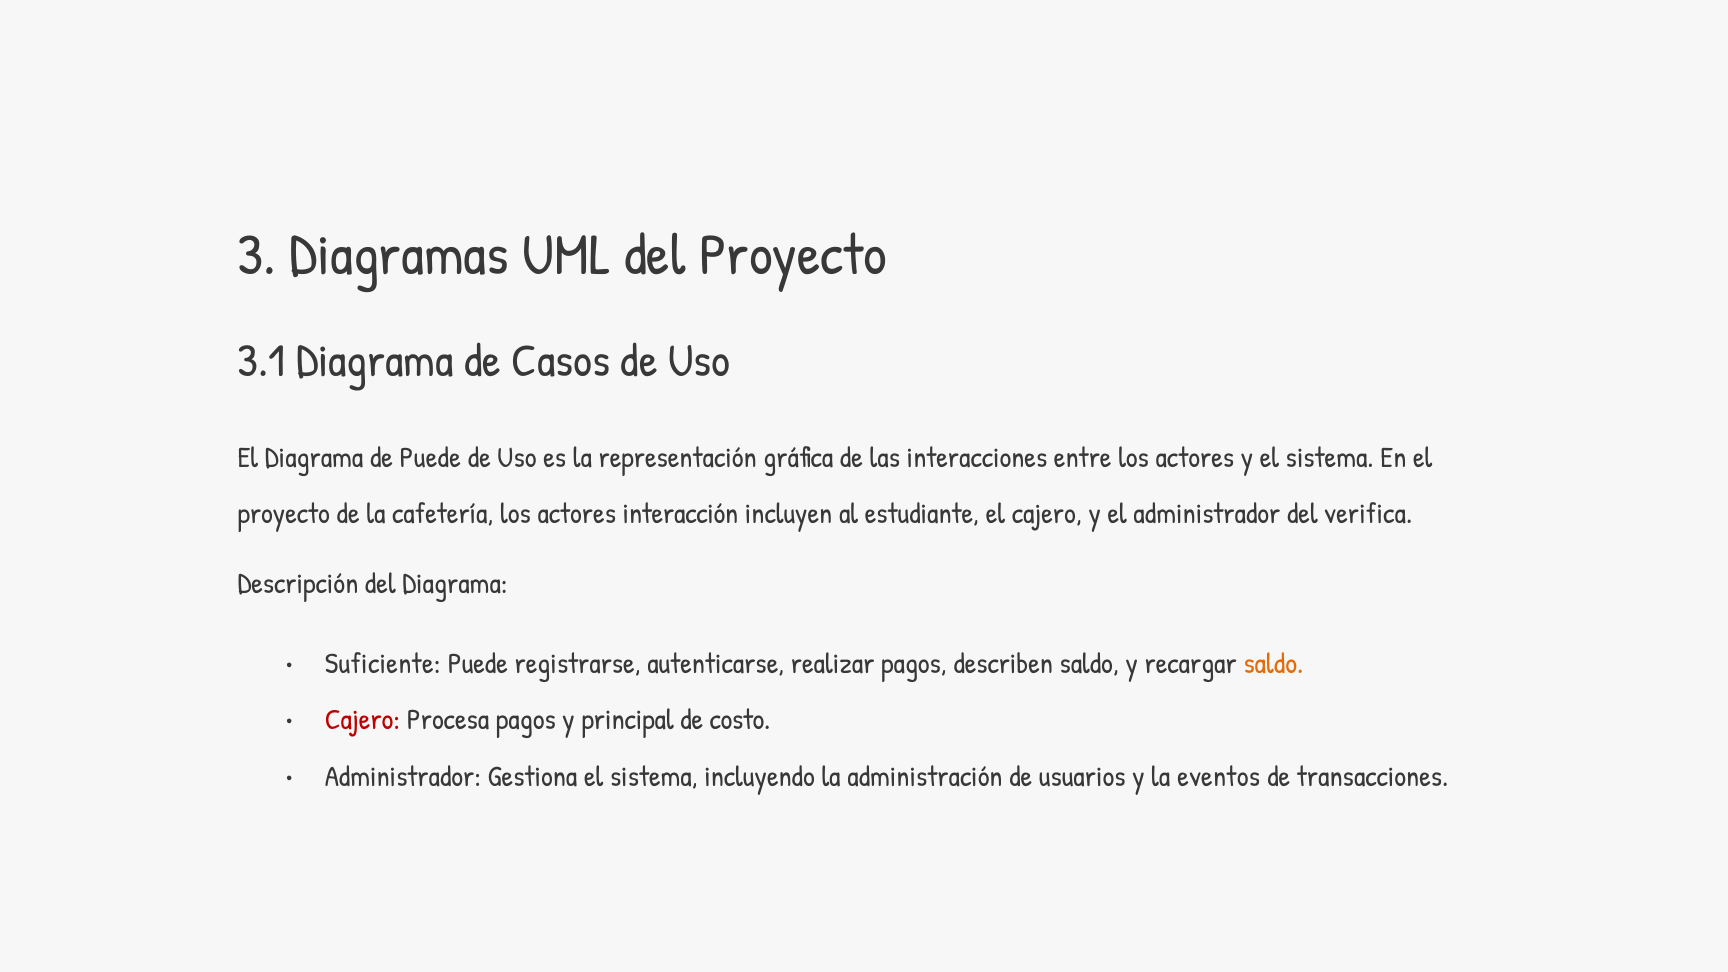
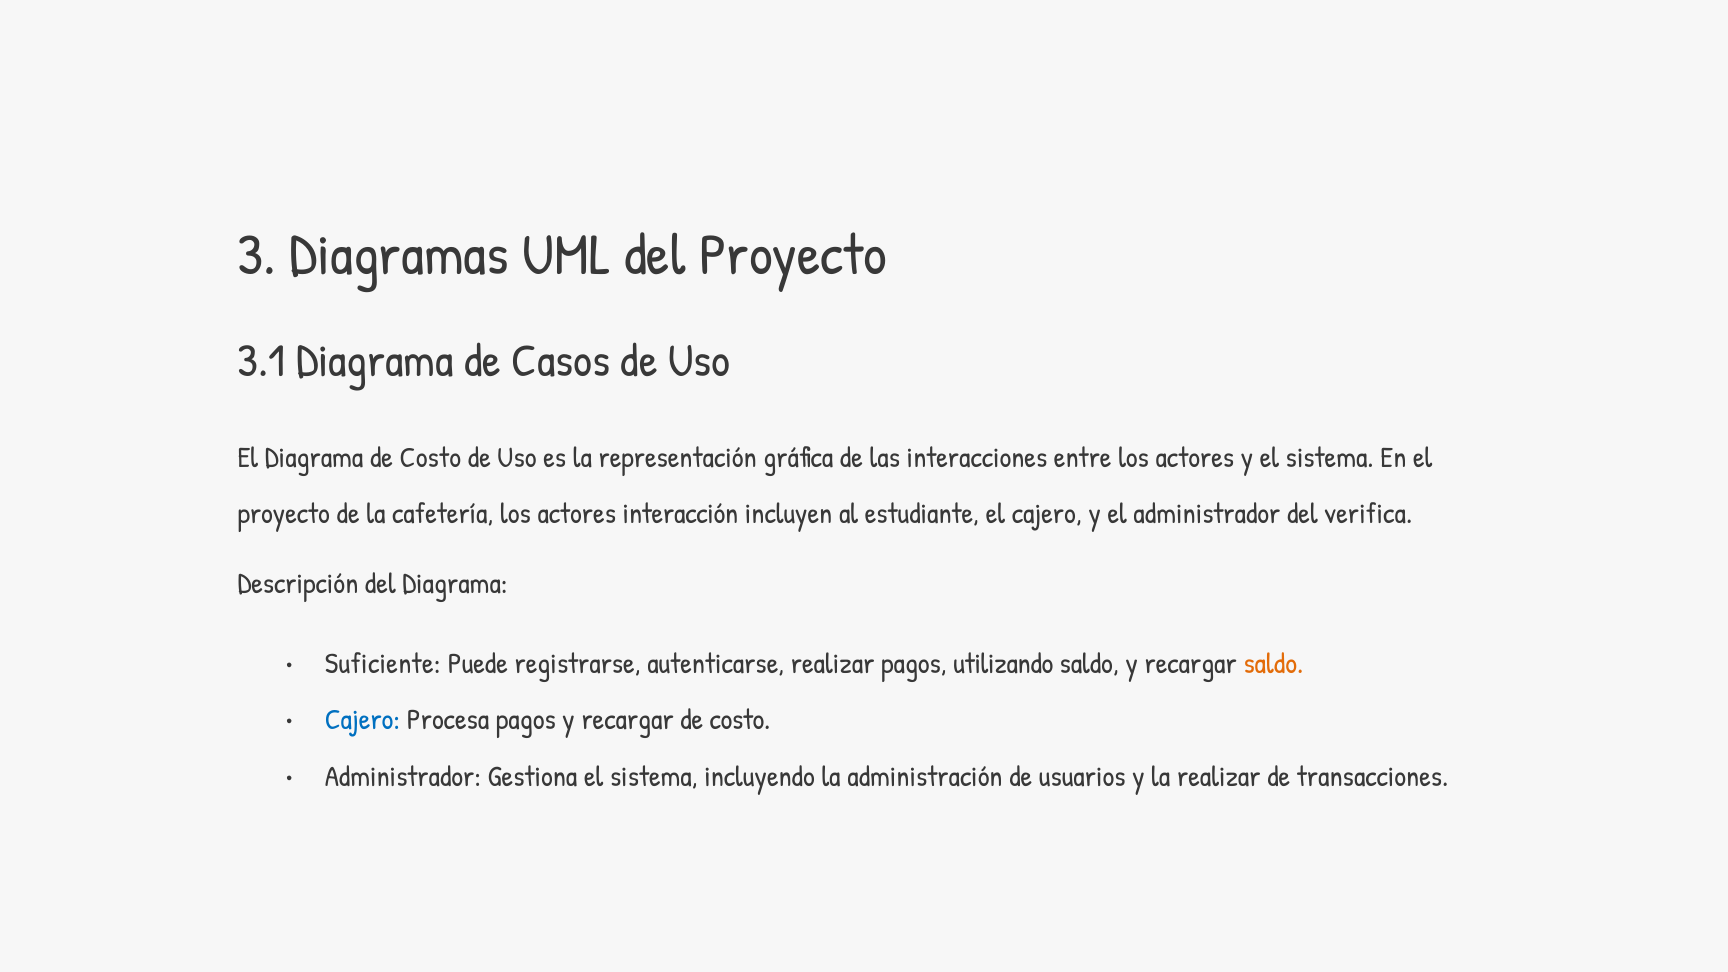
Diagrama de Puede: Puede -> Costo
describen: describen -> utilizando
Cajero at (362, 720) colour: red -> blue
pagos y principal: principal -> recargar
la eventos: eventos -> realizar
